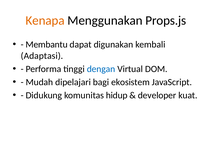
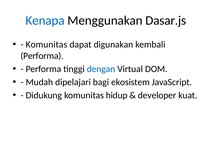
Kenapa colour: orange -> blue
Props.js: Props.js -> Dasar.js
Membantu at (47, 44): Membantu -> Komunitas
Adaptasi at (42, 56): Adaptasi -> Performa
